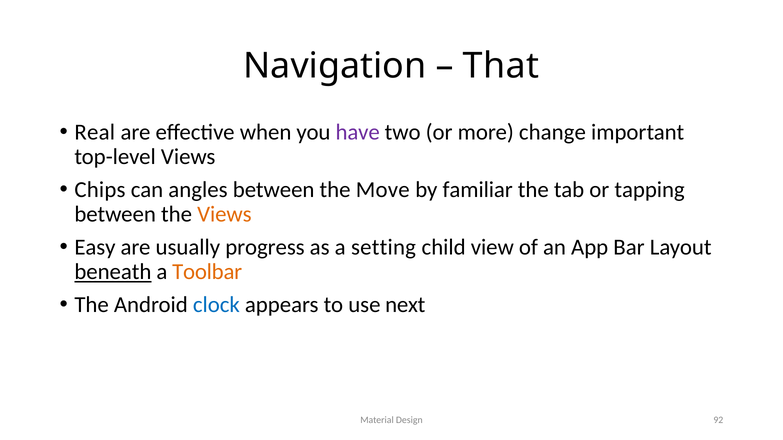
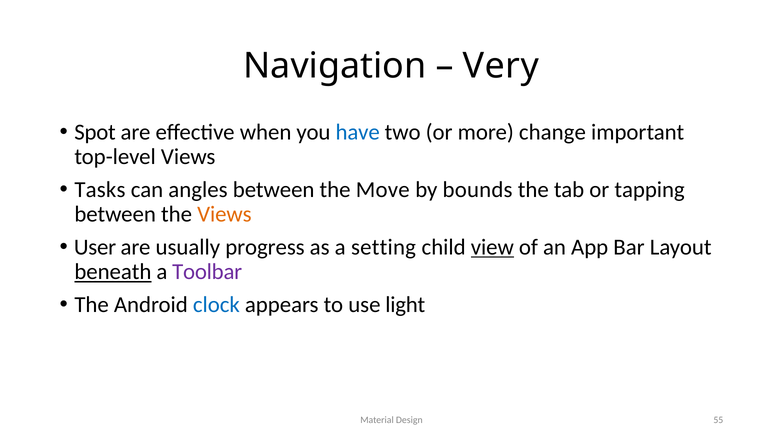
That: That -> Very
Real: Real -> Spot
have colour: purple -> blue
Chips: Chips -> Tasks
familiar: familiar -> bounds
Easy: Easy -> User
view underline: none -> present
Toolbar colour: orange -> purple
next: next -> light
92: 92 -> 55
